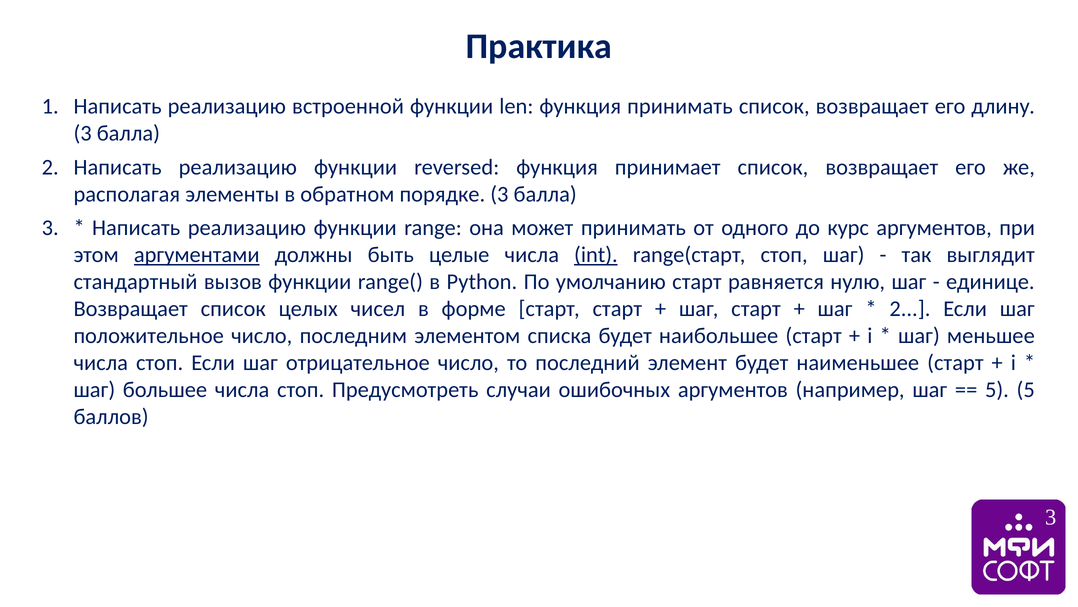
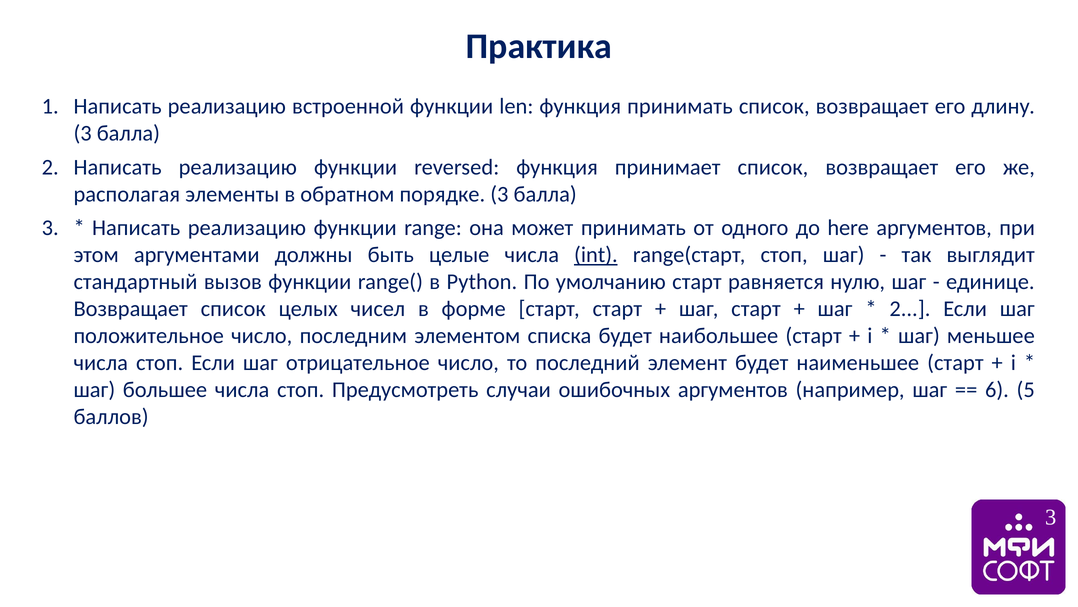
курс: курс -> here
аргументами underline: present -> none
5 at (997, 389): 5 -> 6
